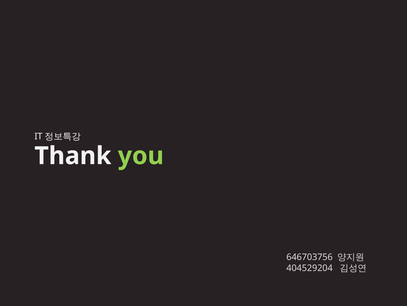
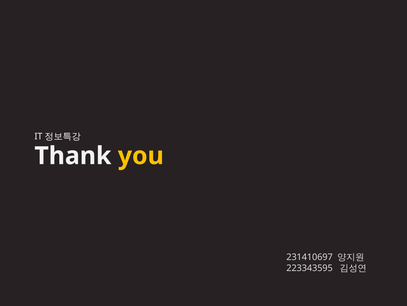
you colour: light green -> yellow
646703756: 646703756 -> 231410697
404529204: 404529204 -> 223343595
